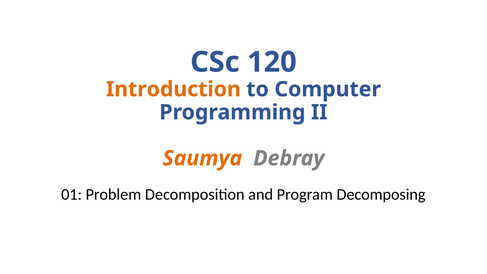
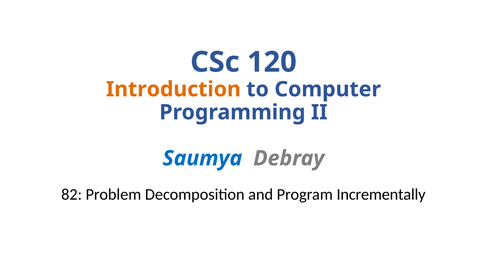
Saumya colour: orange -> blue
01: 01 -> 82
Decomposing: Decomposing -> Incrementally
